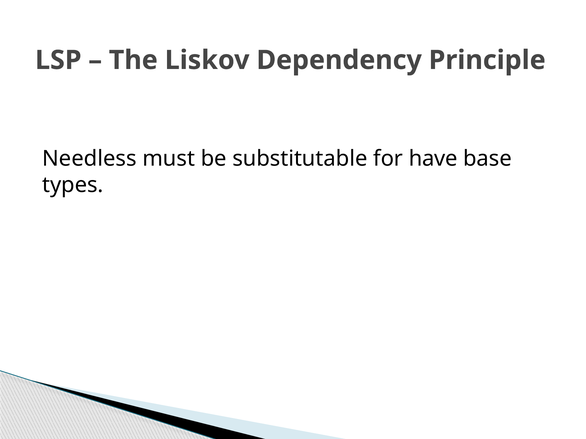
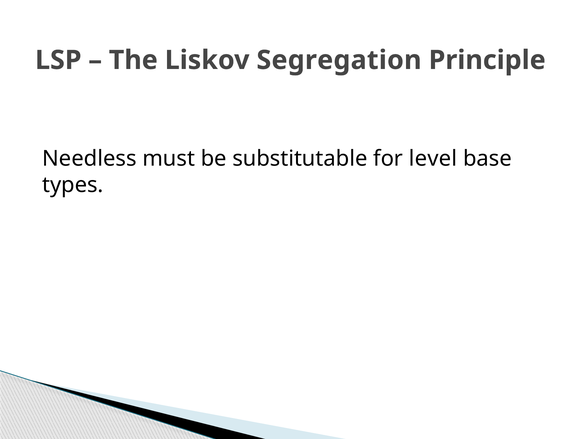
Dependency: Dependency -> Segregation
have: have -> level
